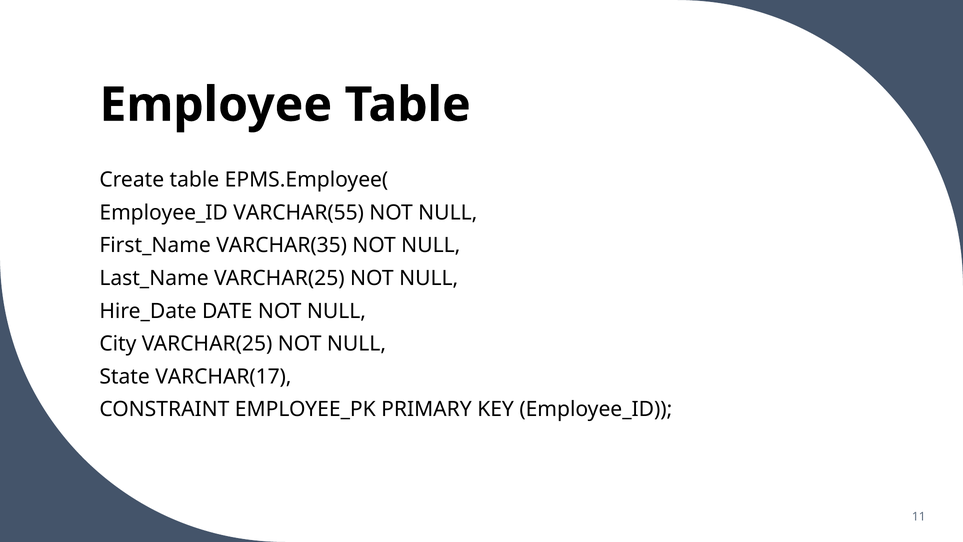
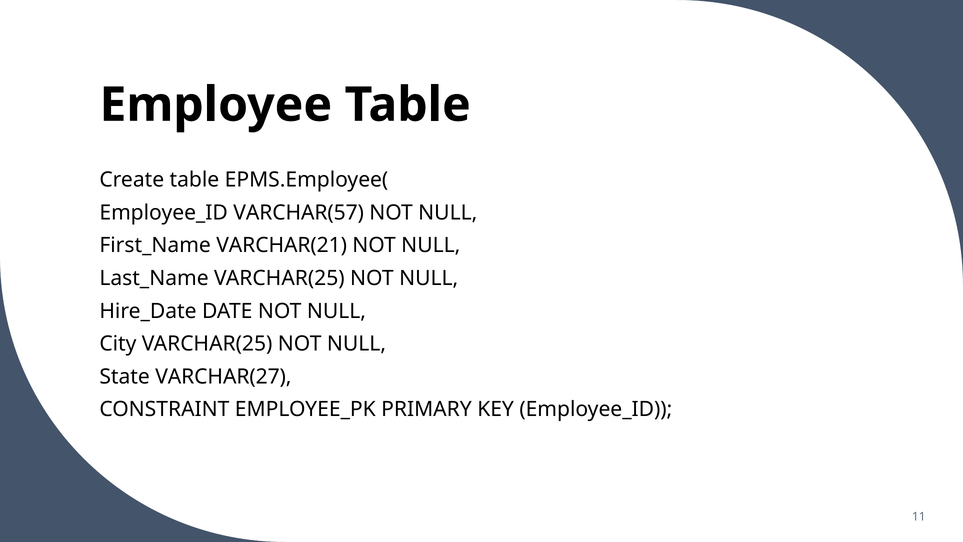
VARCHAR(55: VARCHAR(55 -> VARCHAR(57
VARCHAR(35: VARCHAR(35 -> VARCHAR(21
VARCHAR(17: VARCHAR(17 -> VARCHAR(27
